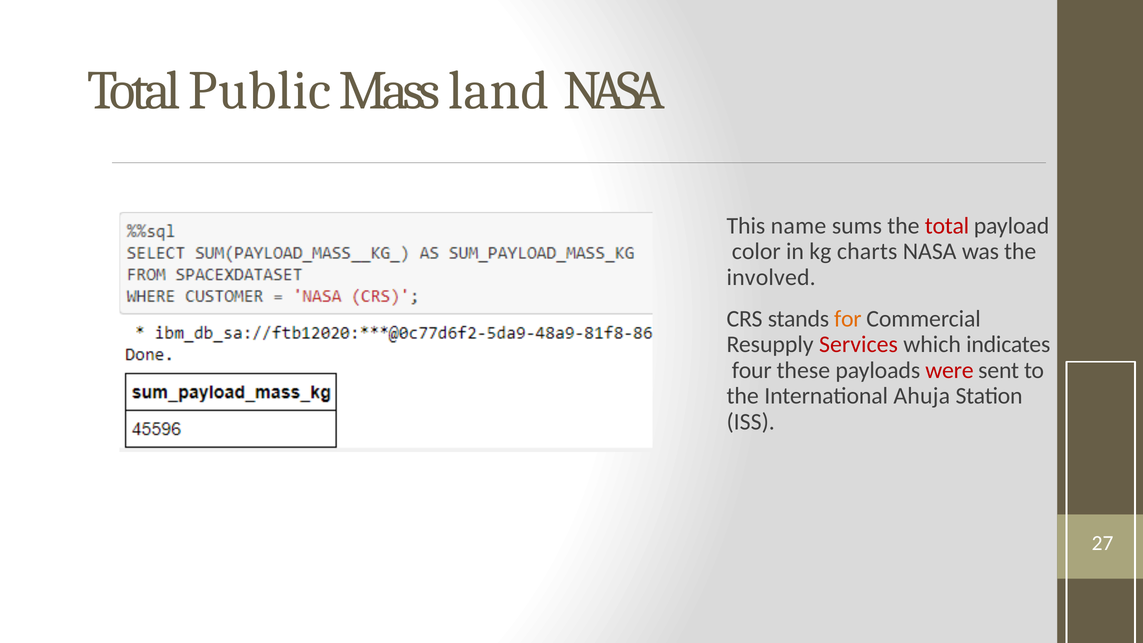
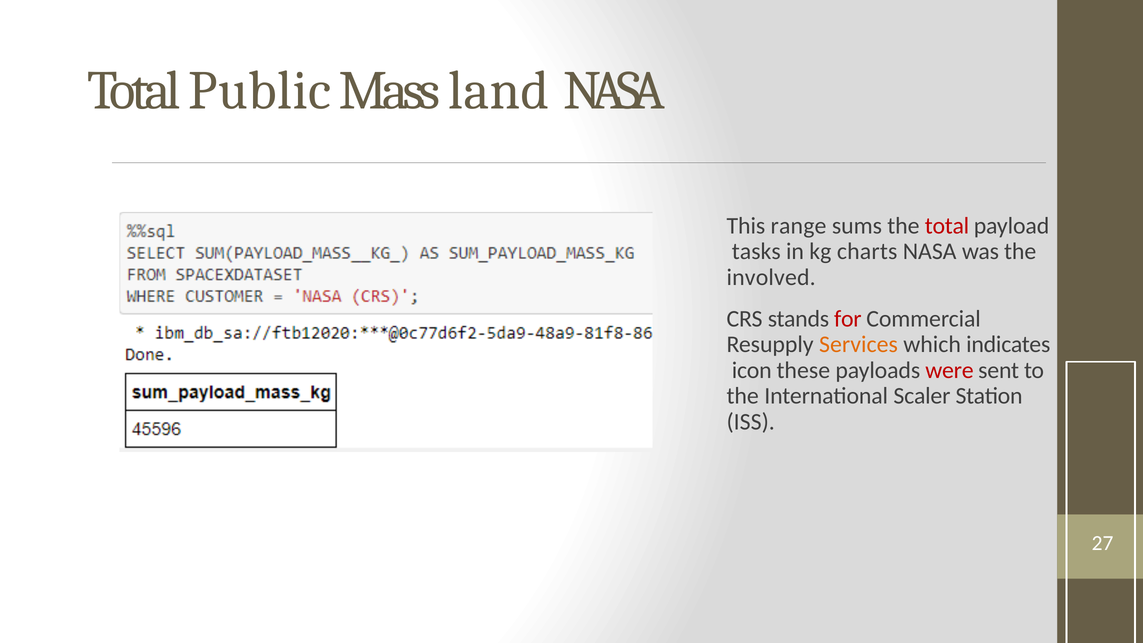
name: name -> range
color: color -> tasks
for colour: orange -> red
Services colour: red -> orange
four: four -> icon
Ahuja: Ahuja -> Scaler
